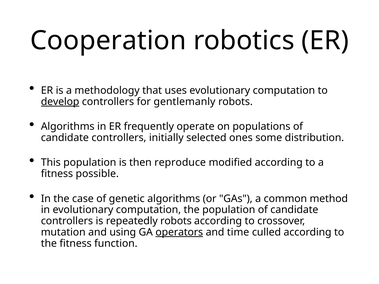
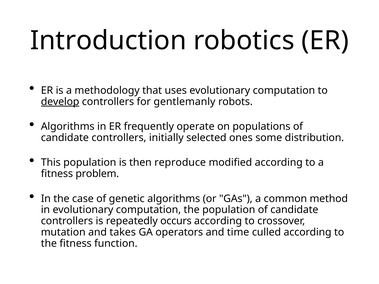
Cooperation: Cooperation -> Introduction
possible: possible -> problem
repeatedly robots: robots -> occurs
using: using -> takes
operators underline: present -> none
